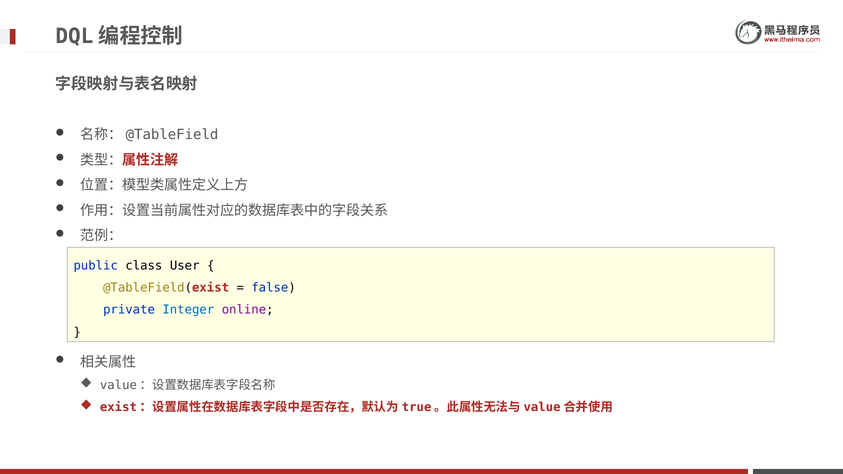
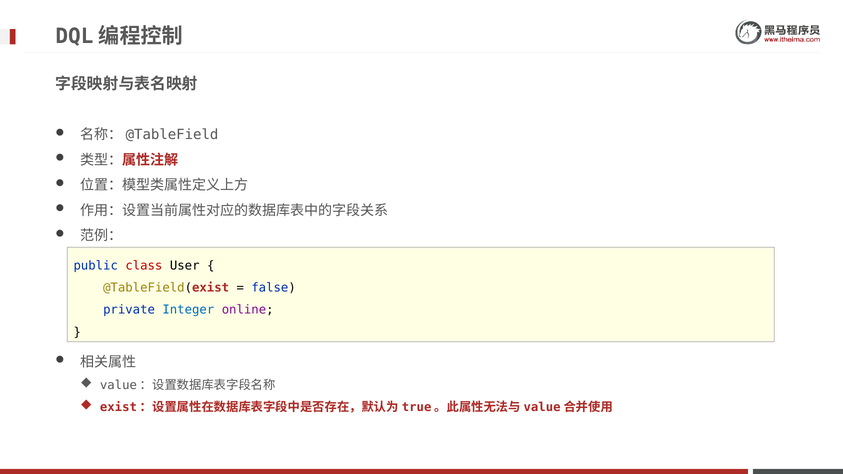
class colour: black -> red
